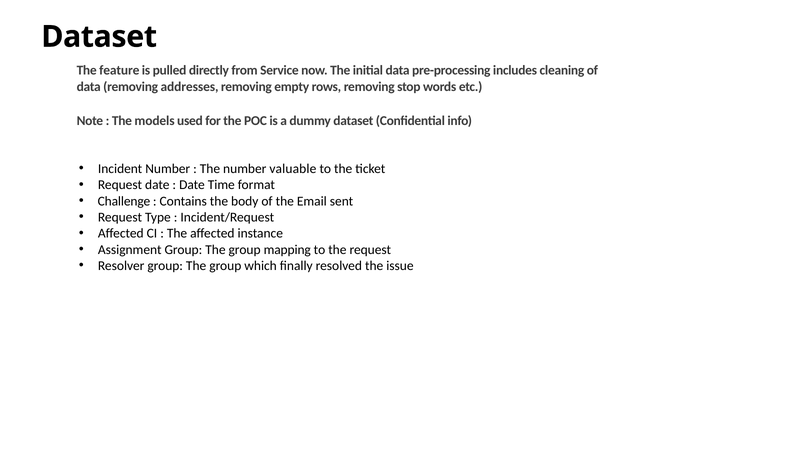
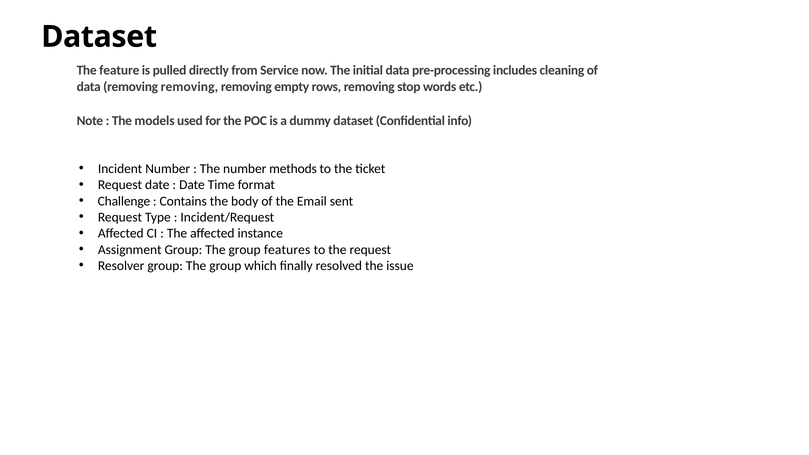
data removing addresses: addresses -> removing
valuable: valuable -> methods
mapping: mapping -> features
